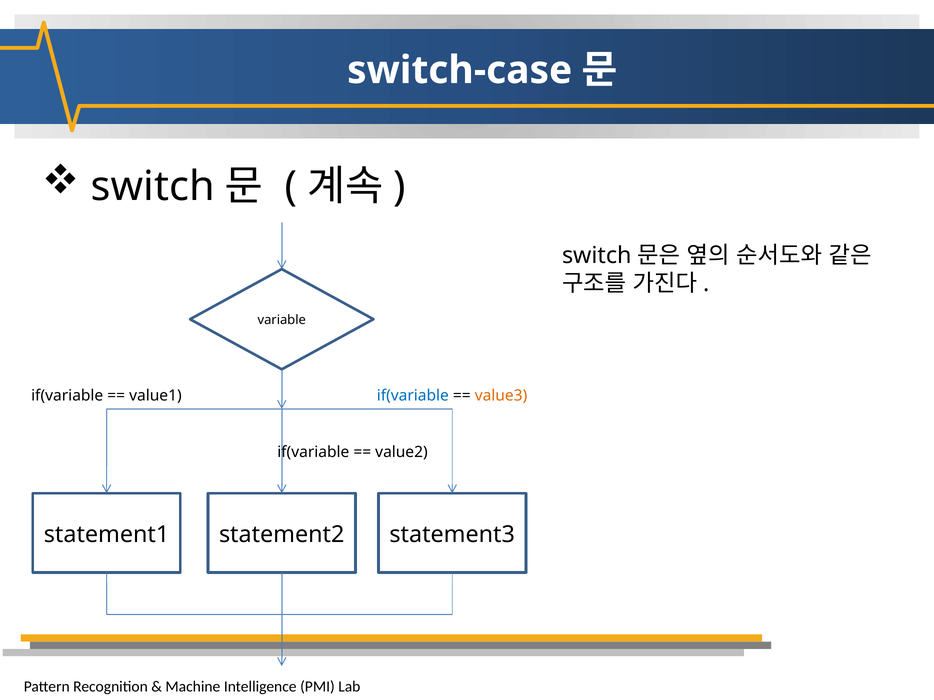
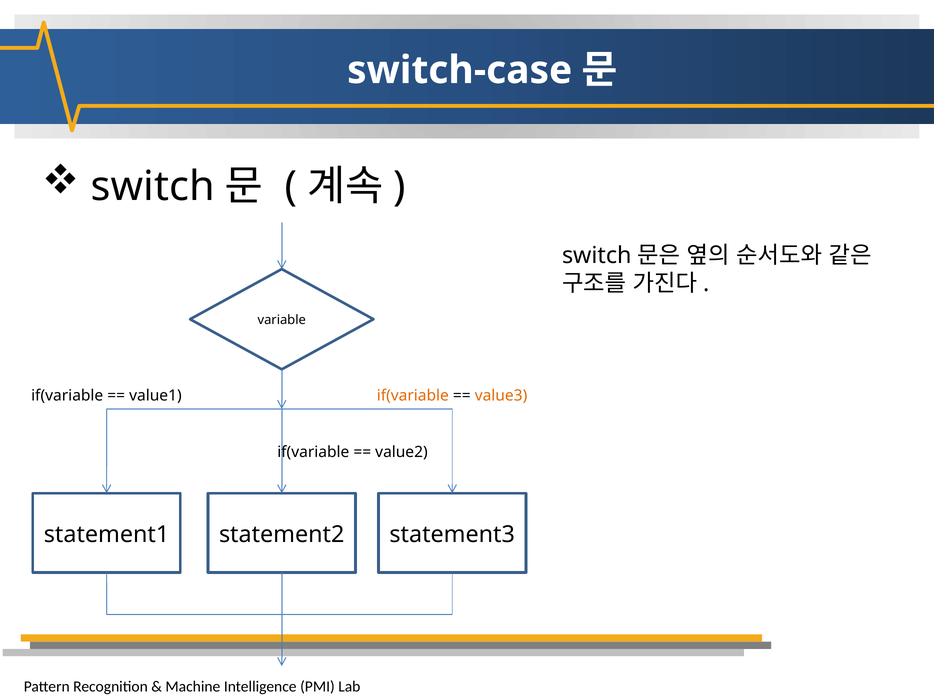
if(variable at (413, 396) colour: blue -> orange
